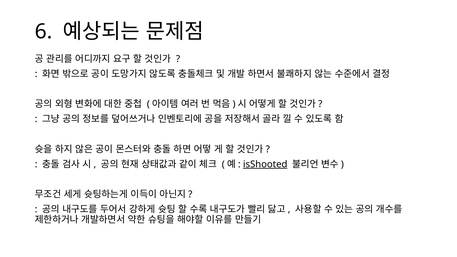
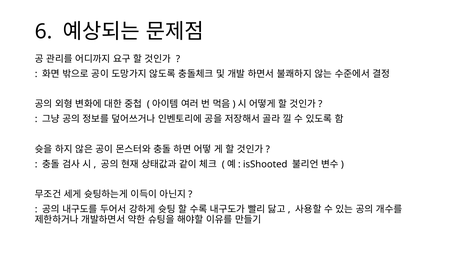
isShooted underline: present -> none
